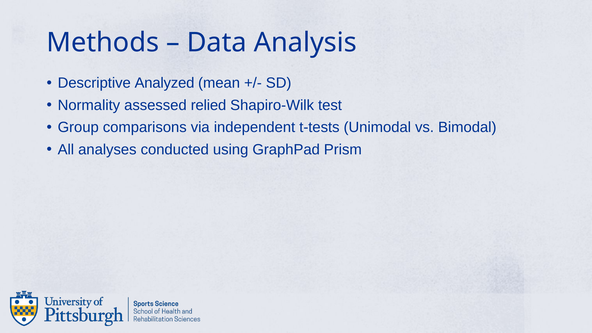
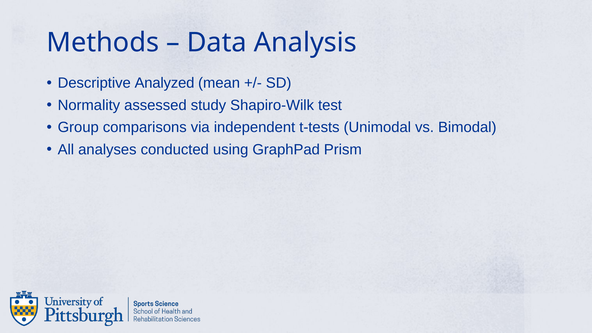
relied: relied -> study
